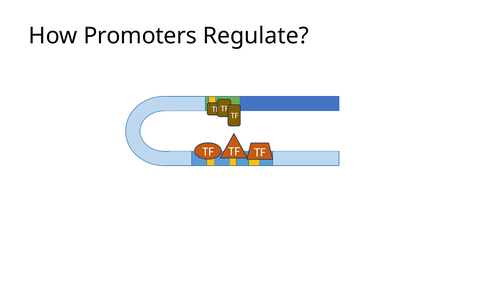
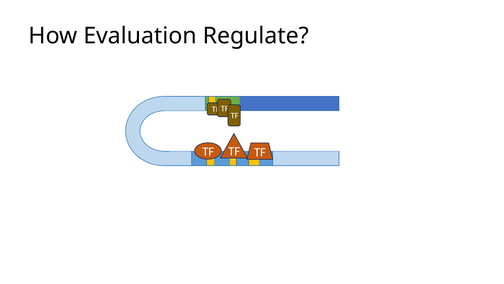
Promoters: Promoters -> Evaluation
